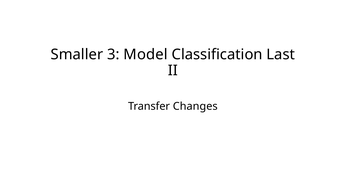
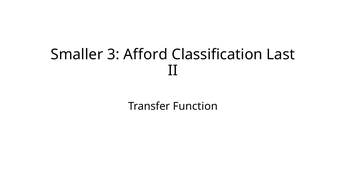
Model: Model -> Afford
Changes: Changes -> Function
